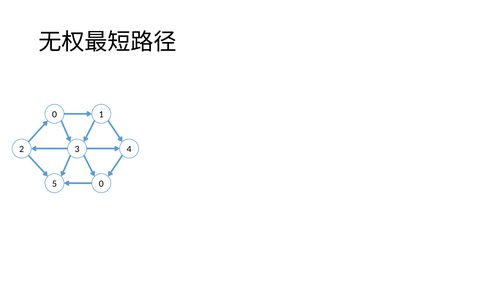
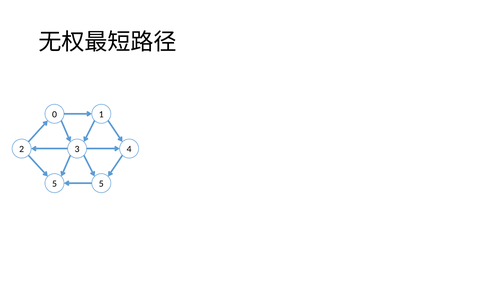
5 0: 0 -> 5
